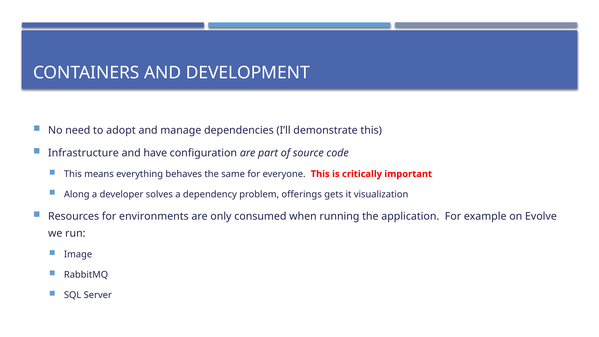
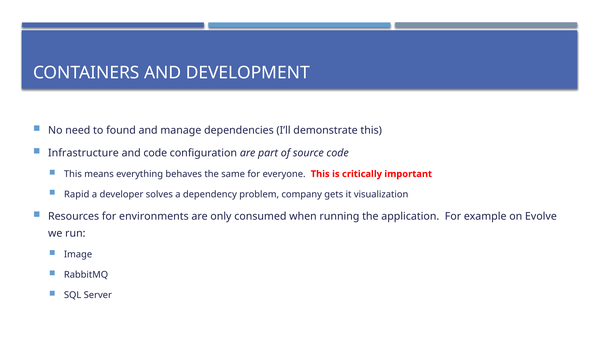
adopt: adopt -> found
and have: have -> code
Along: Along -> Rapid
offerings: offerings -> company
